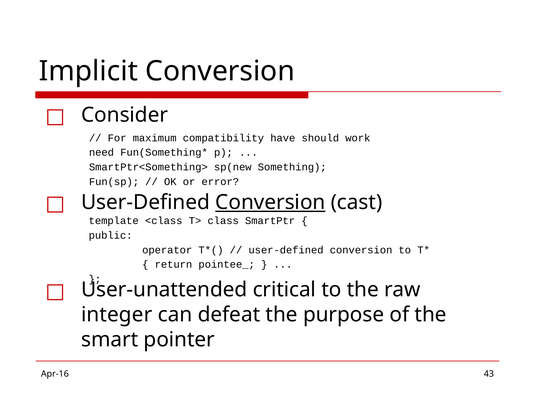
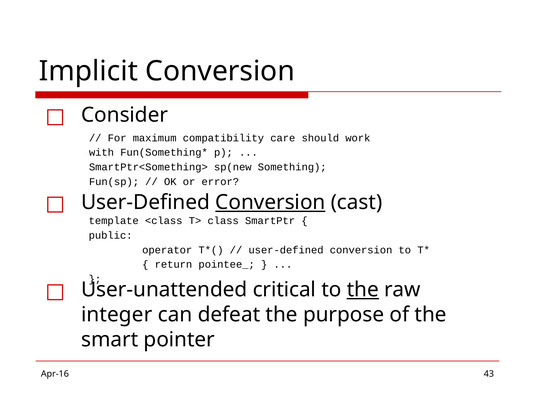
have: have -> care
need: need -> with
the at (363, 290) underline: none -> present
